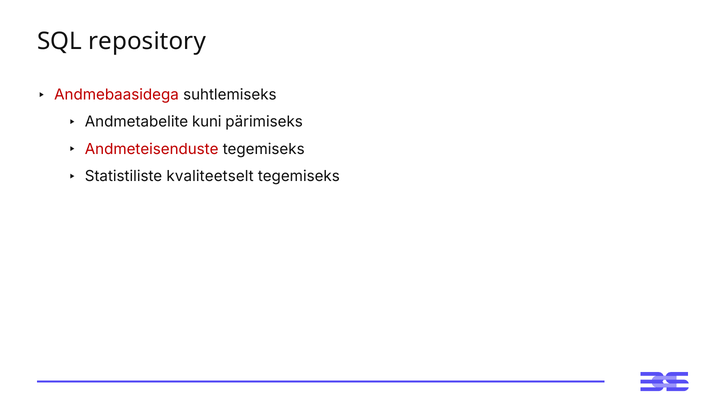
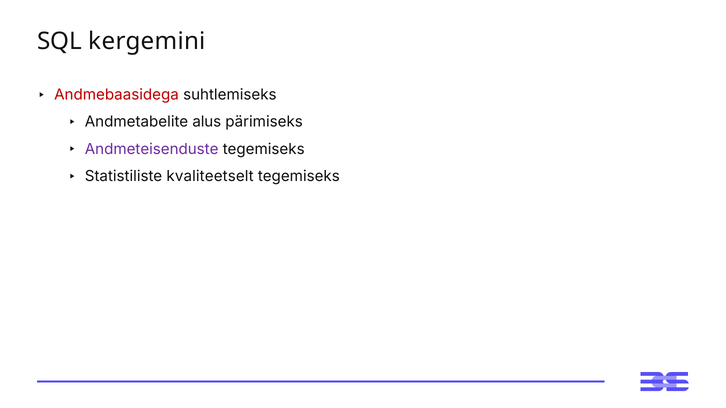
repository: repository -> kergemini
kuni: kuni -> alus
Andmeteisenduste colour: red -> purple
